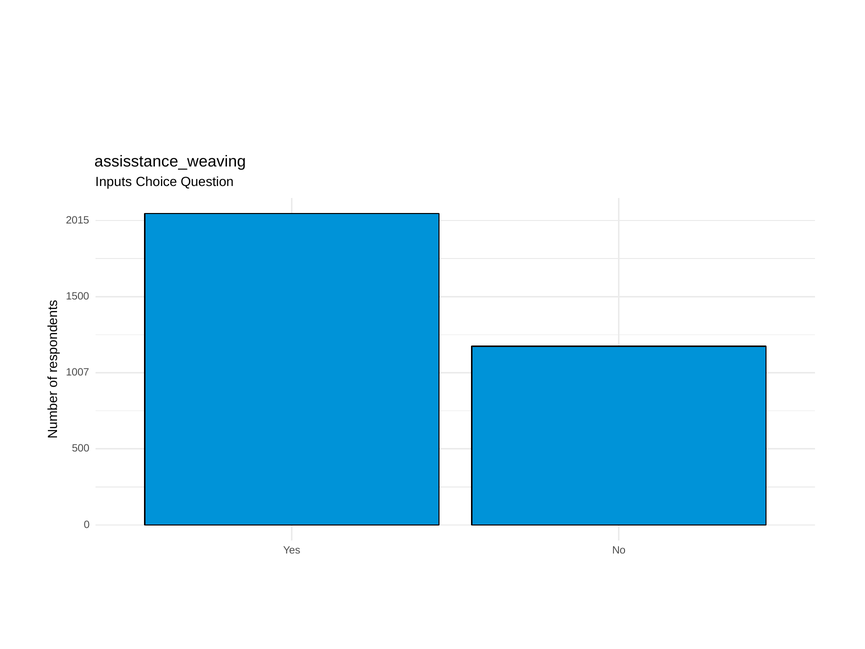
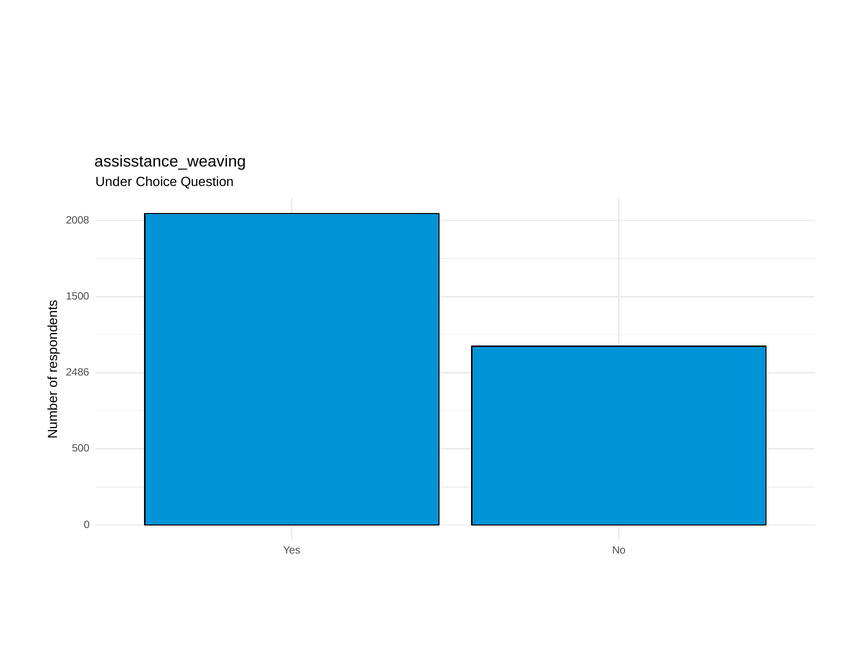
Inputs: Inputs -> Under
2015: 2015 -> 2008
1007: 1007 -> 2486
